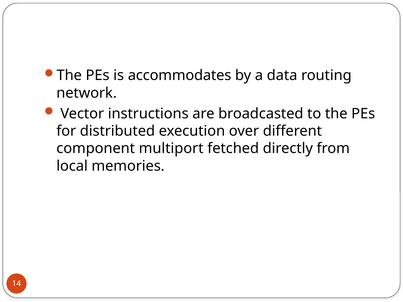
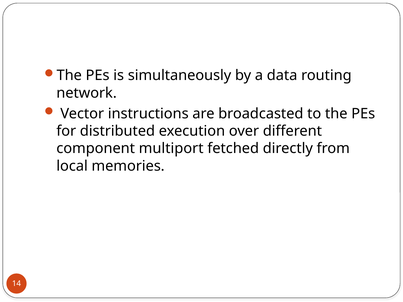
accommodates: accommodates -> simultaneously
